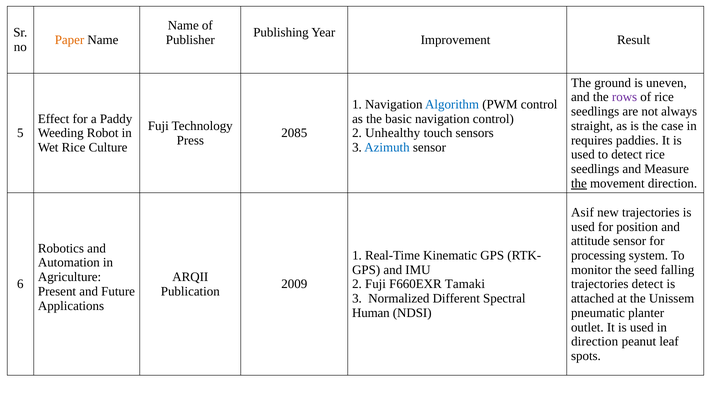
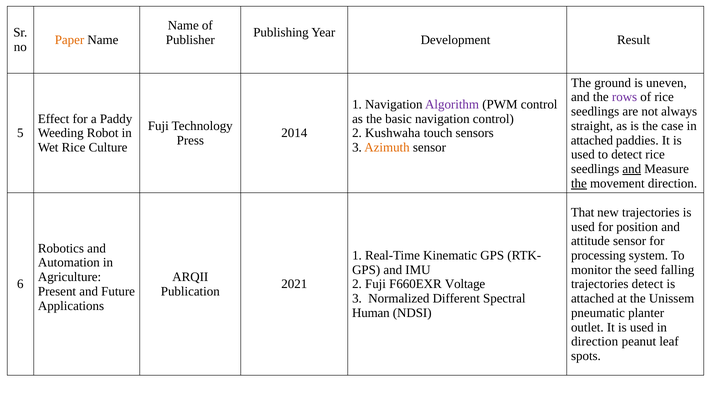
Improvement: Improvement -> Development
Algorithm colour: blue -> purple
2085: 2085 -> 2014
Unhealthy: Unhealthy -> Kushwaha
requires at (592, 140): requires -> attached
Azimuth colour: blue -> orange
and at (632, 169) underline: none -> present
Asif: Asif -> That
2009: 2009 -> 2021
Tamaki: Tamaki -> Voltage
